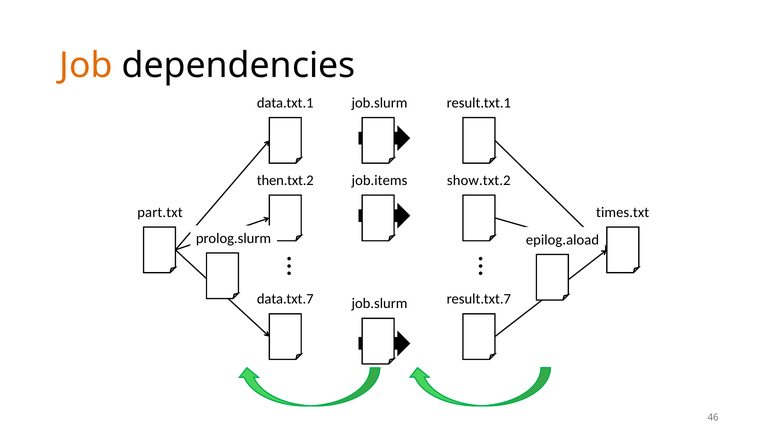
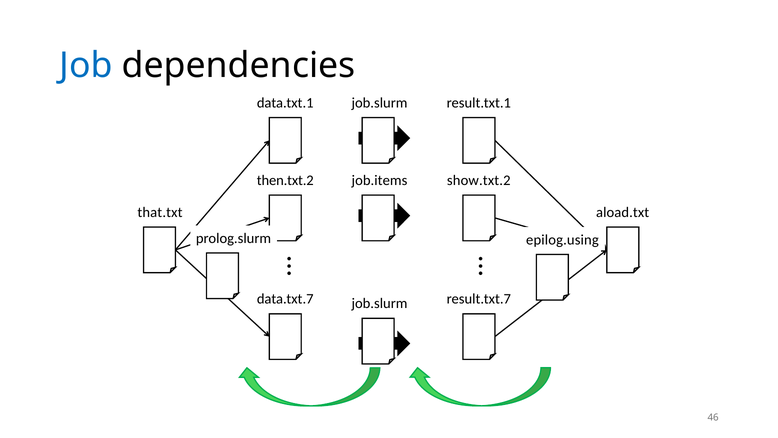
Job colour: orange -> blue
part.txt: part.txt -> that.txt
times.txt: times.txt -> aload.txt
epilog.aload: epilog.aload -> epilog.using
